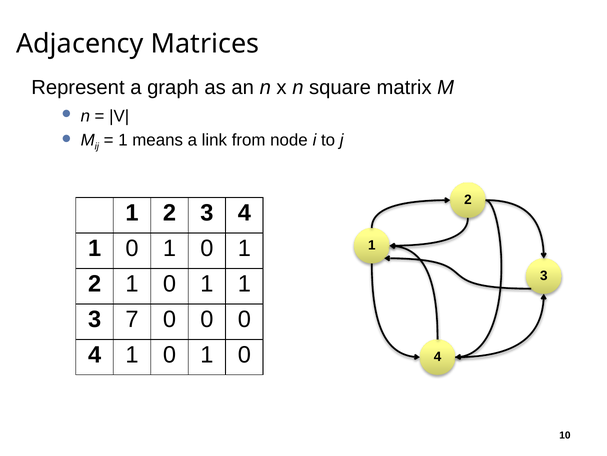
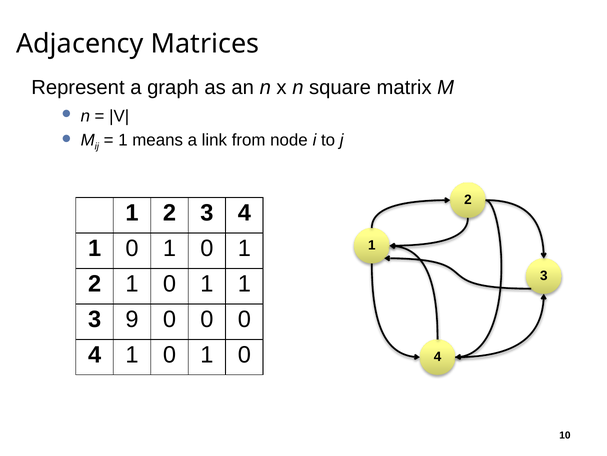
7: 7 -> 9
